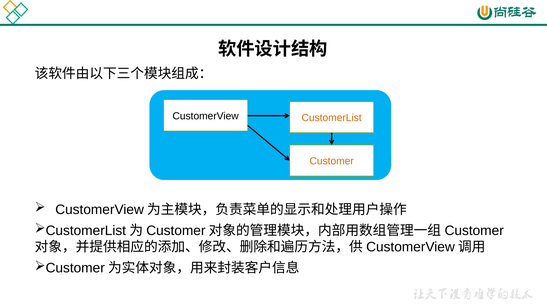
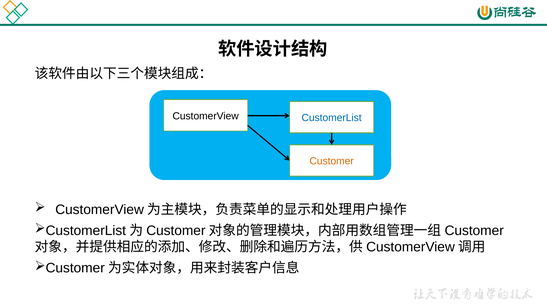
CustomerList colour: orange -> blue
